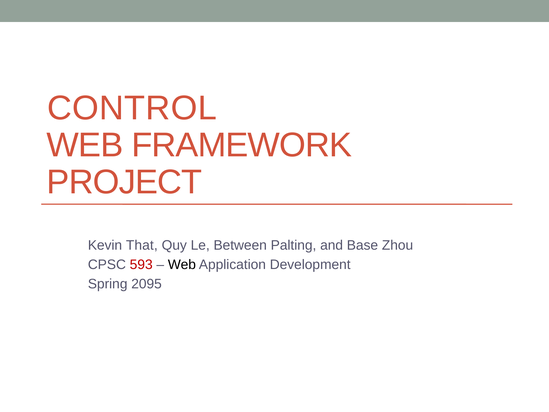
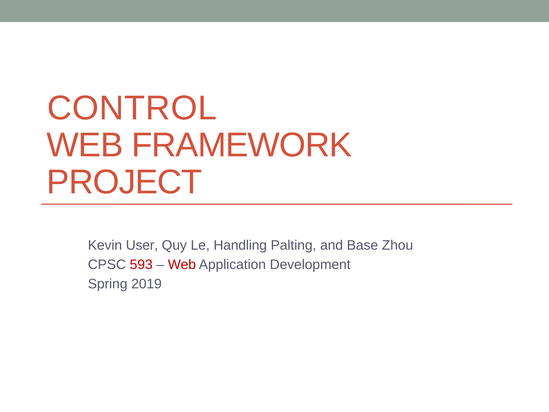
That: That -> User
Between: Between -> Handling
Web at (182, 264) colour: black -> red
2095: 2095 -> 2019
